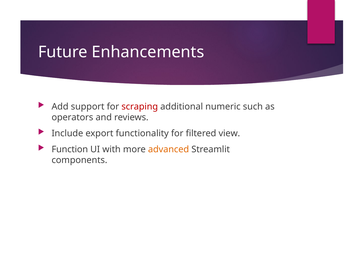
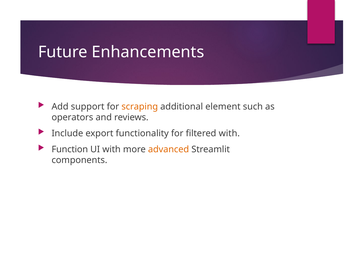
scraping colour: red -> orange
numeric: numeric -> element
filtered view: view -> with
